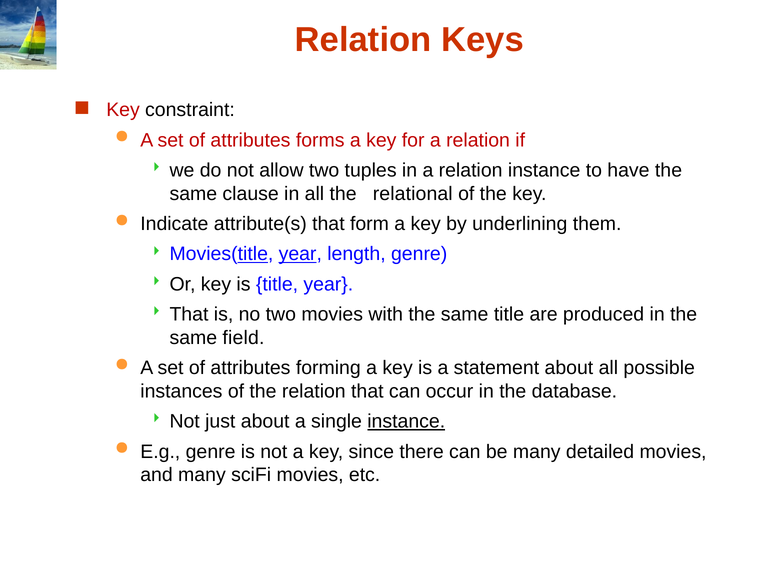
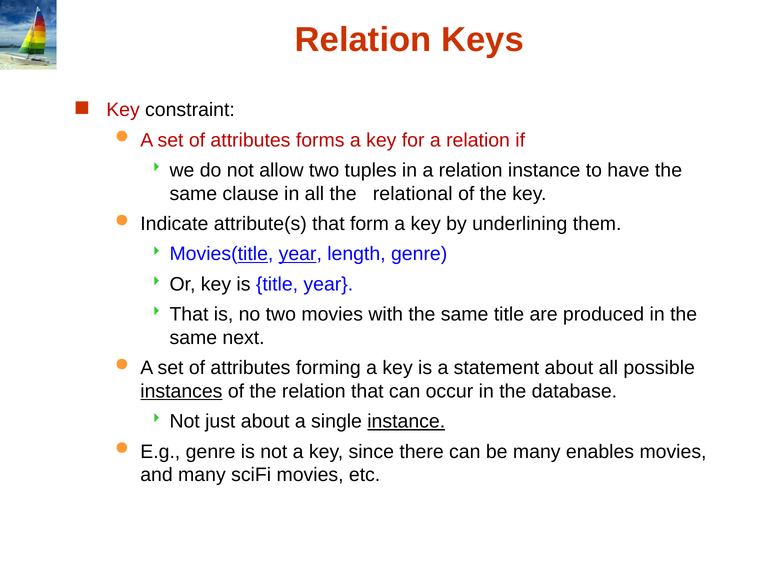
field: field -> next
instances underline: none -> present
detailed: detailed -> enables
